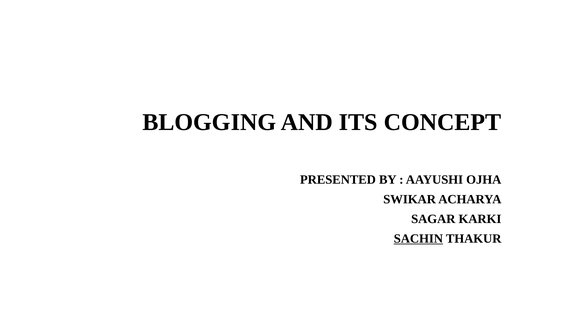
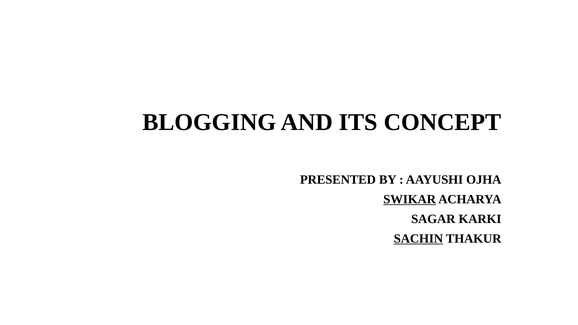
SWIKAR underline: none -> present
